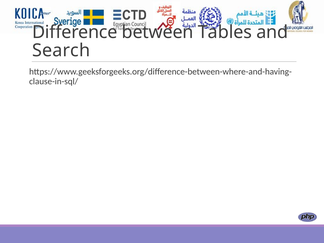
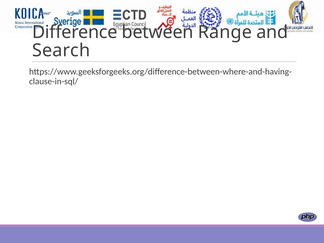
Tables: Tables -> Range
